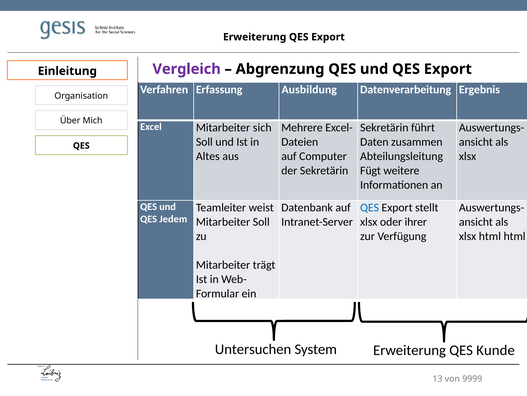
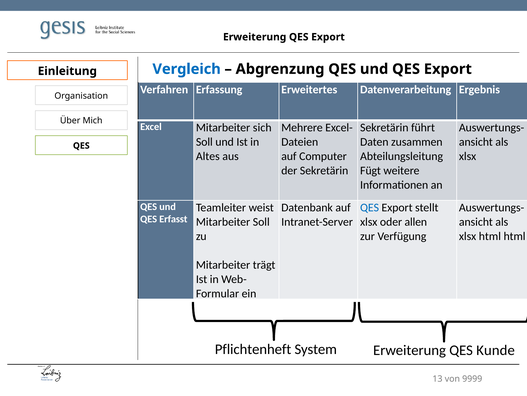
Vergleich colour: purple -> blue
Ausbildung: Ausbildung -> Erweitertes
Jedem: Jedem -> Erfasst
ihrer: ihrer -> allen
Untersuchen: Untersuchen -> Pflichtenheft
